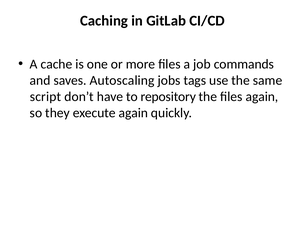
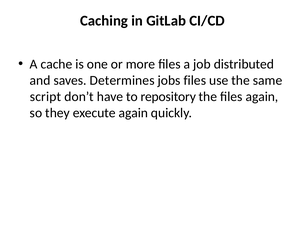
commands: commands -> distributed
Autoscaling: Autoscaling -> Determines
jobs tags: tags -> files
